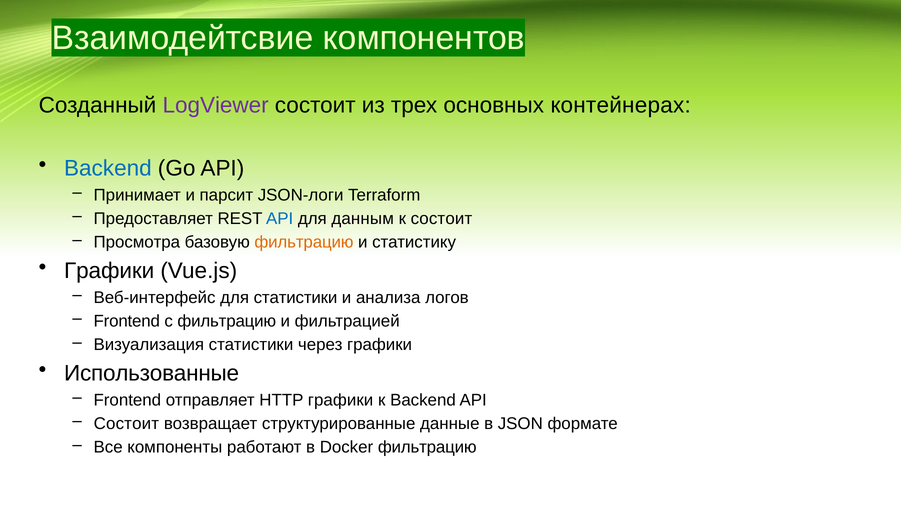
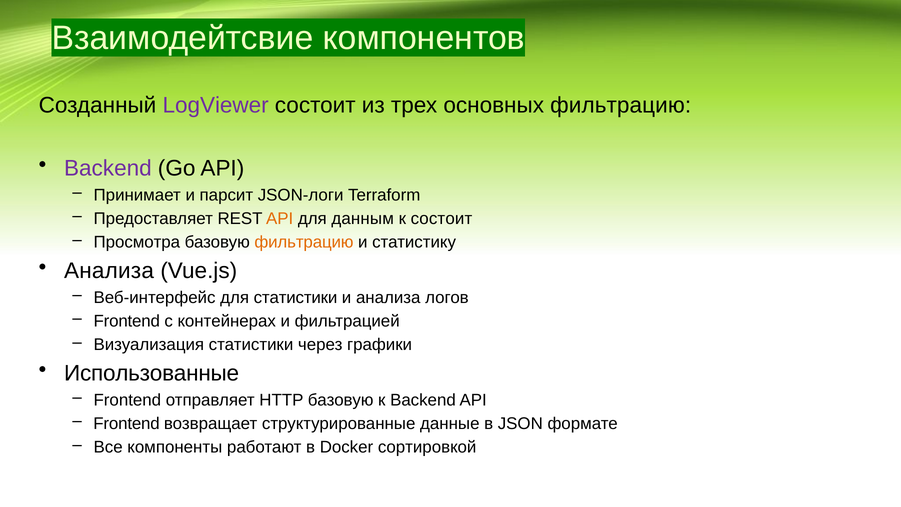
основных контейнерах: контейнерах -> фильтрацию
Backend at (108, 168) colour: blue -> purple
API at (280, 219) colour: blue -> orange
Графики at (109, 271): Графики -> Анализа
с фильтрацию: фильтрацию -> контейнерах
HTTP графики: графики -> базовую
Состоит at (126, 424): Состоит -> Frontend
Docker фильтрацию: фильтрацию -> сортировкой
